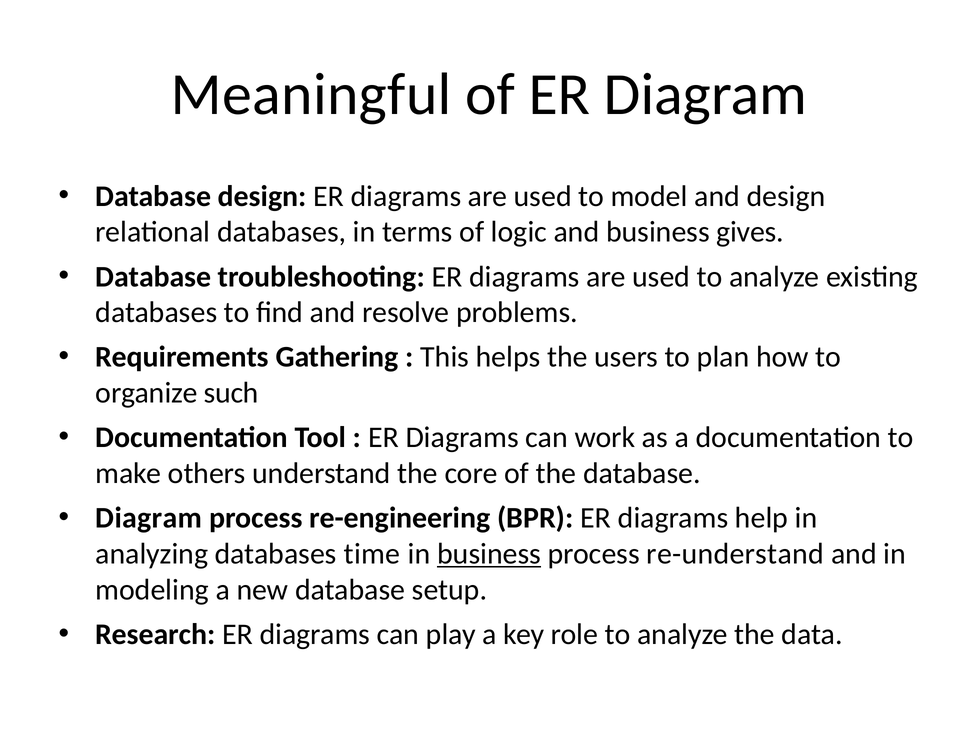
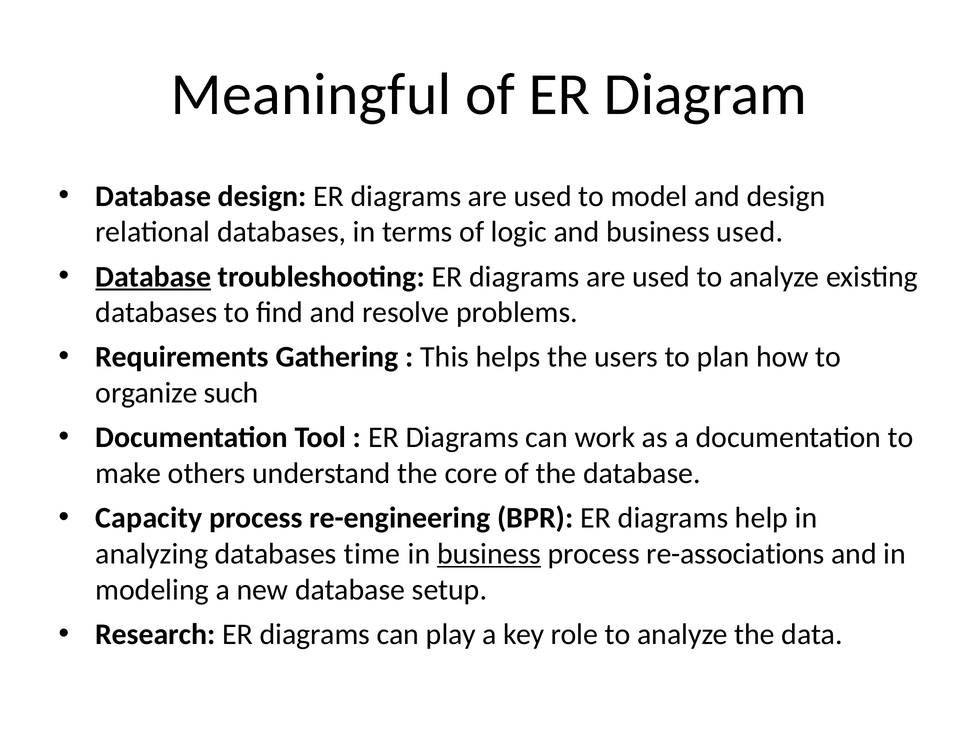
business gives: gives -> used
Database at (153, 277) underline: none -> present
Diagram at (149, 518): Diagram -> Capacity
re-understand: re-understand -> re-associations
